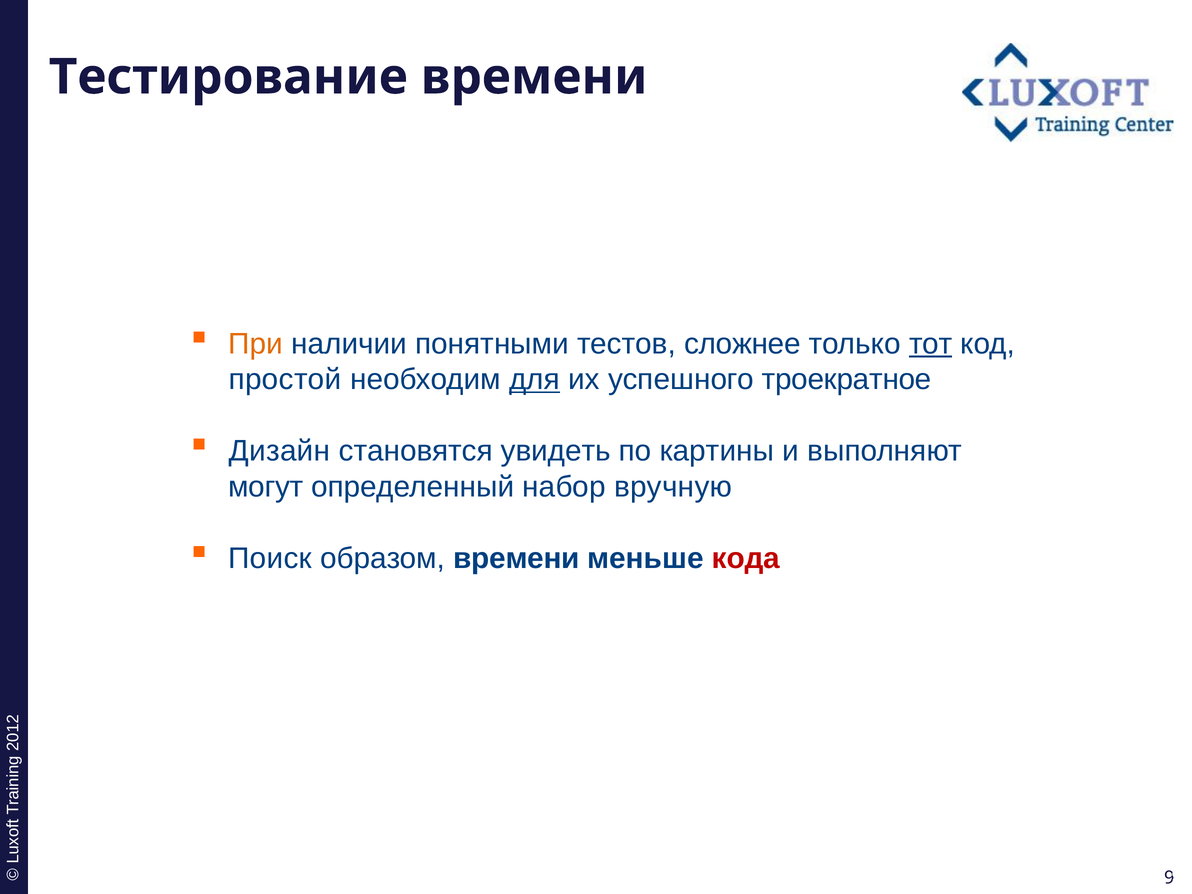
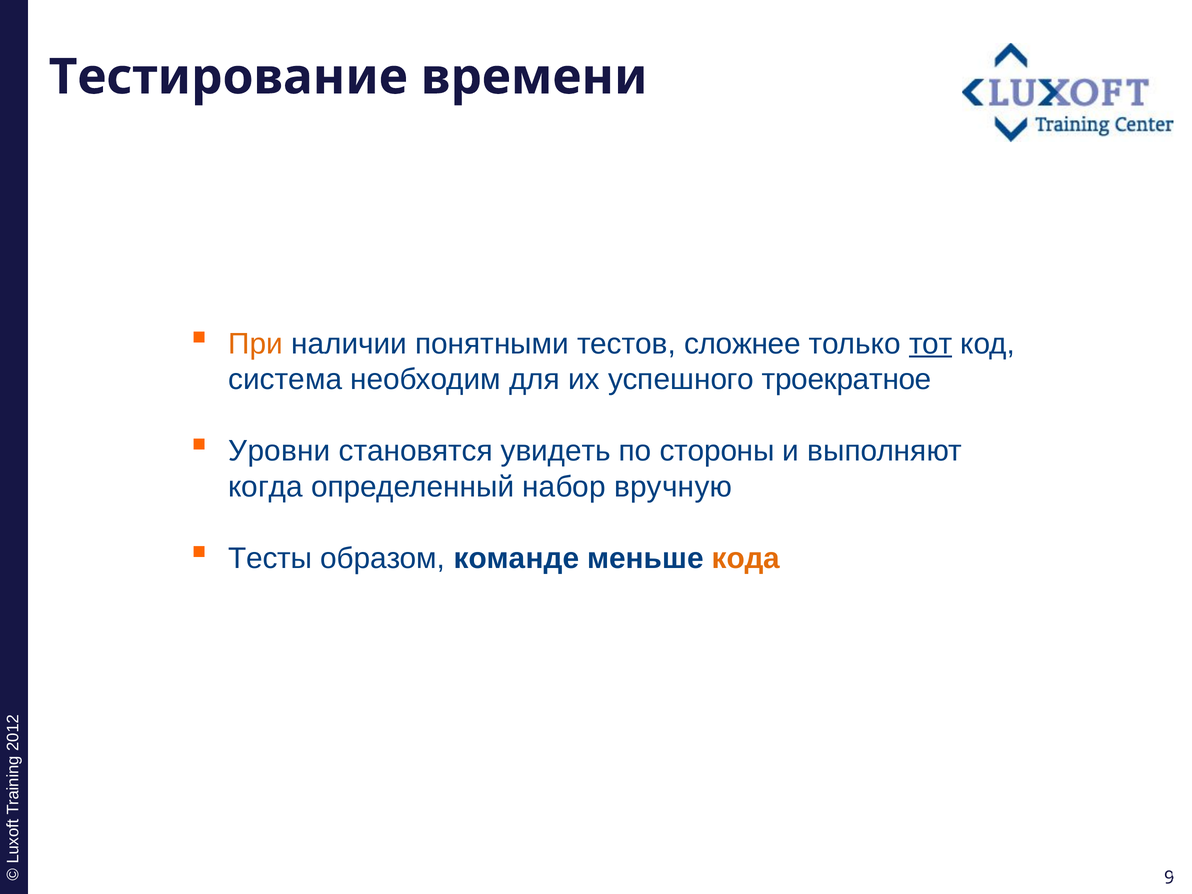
простой: простой -> система
для underline: present -> none
Дизайн: Дизайн -> Уровни
картины: картины -> стороны
могут: могут -> когда
Поиск: Поиск -> Тесты
образом времени: времени -> команде
кода colour: red -> orange
